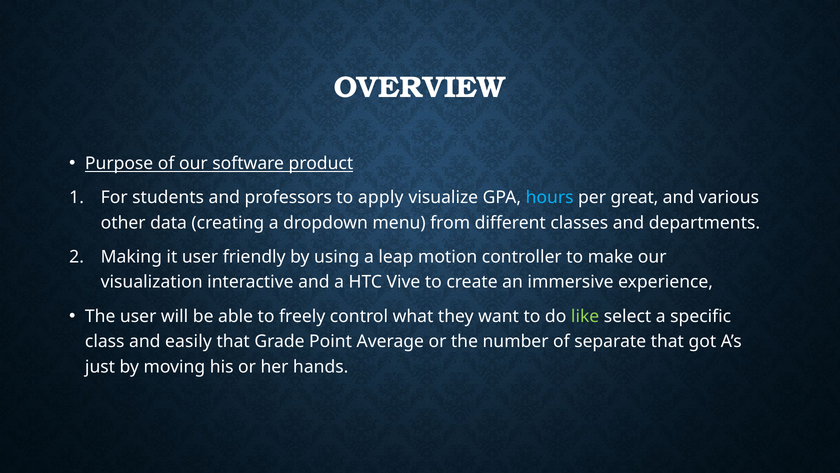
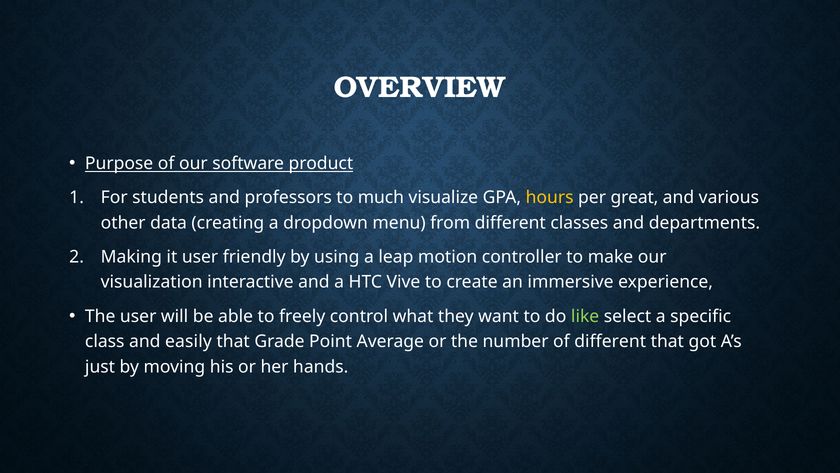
apply: apply -> much
hours colour: light blue -> yellow
of separate: separate -> different
